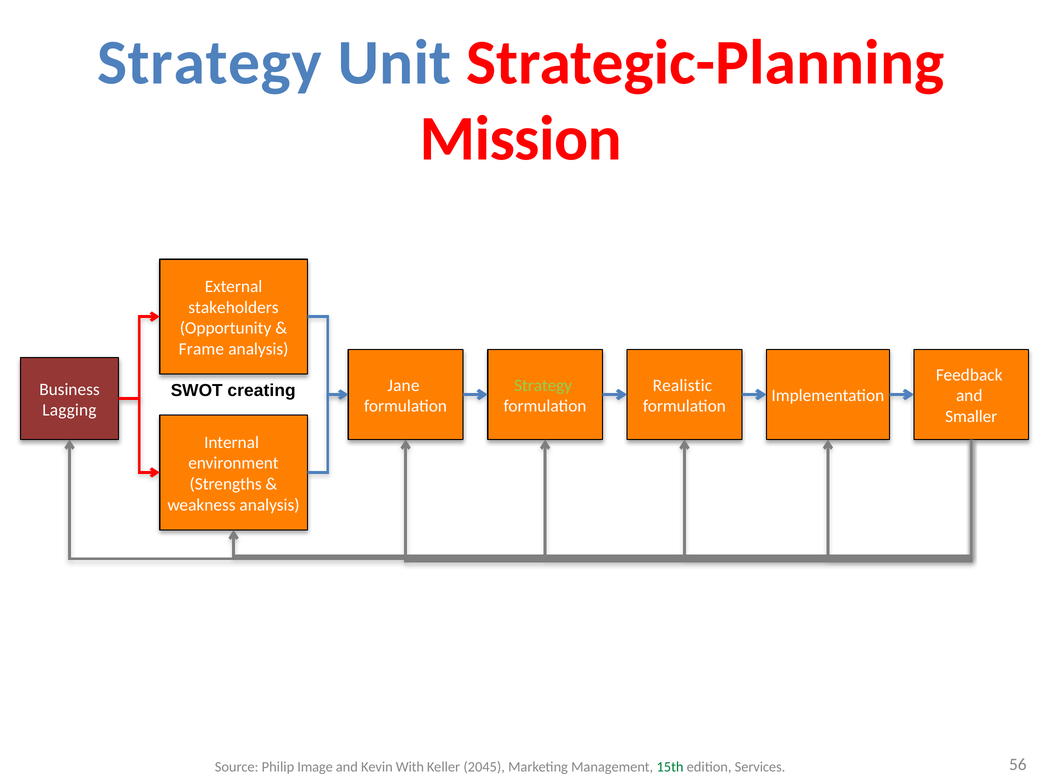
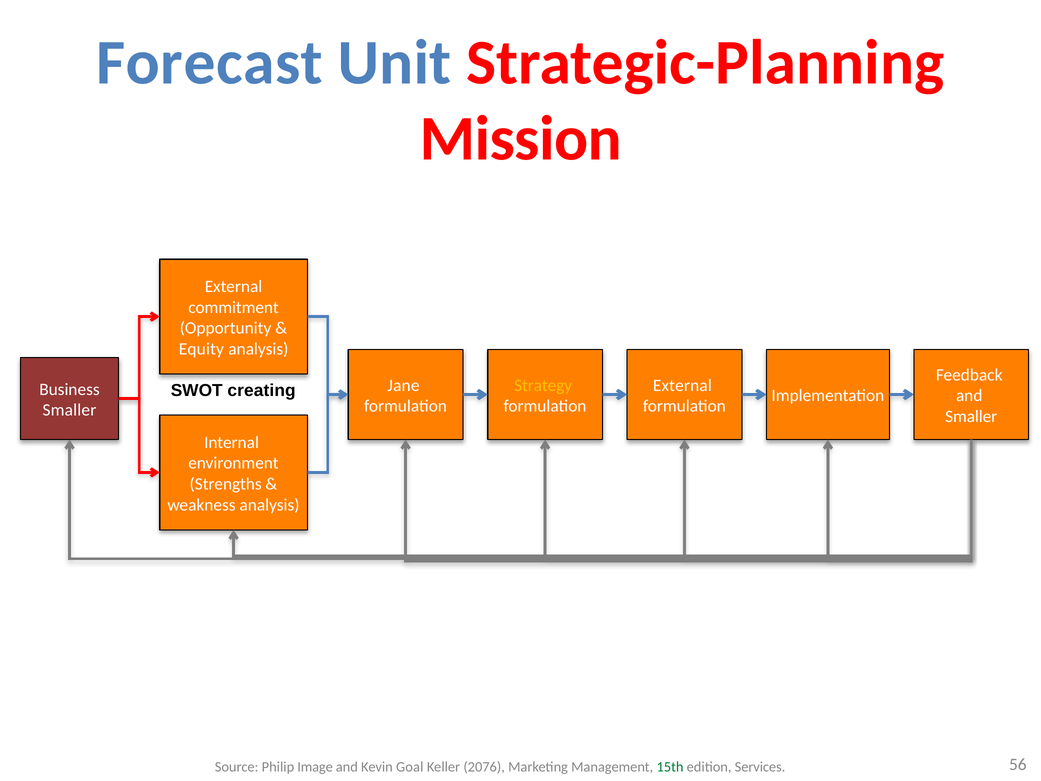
Strategy at (209, 63): Strategy -> Forecast
stakeholders: stakeholders -> commitment
Frame: Frame -> Equity
Strategy at (543, 385) colour: light green -> yellow
Realistic at (682, 385): Realistic -> External
Lagging at (69, 410): Lagging -> Smaller
With: With -> Goal
2045: 2045 -> 2076
